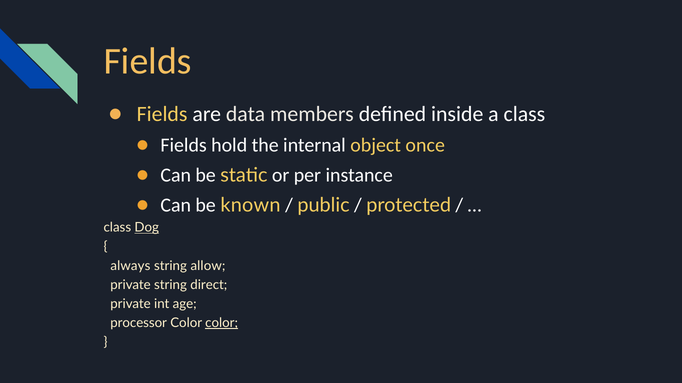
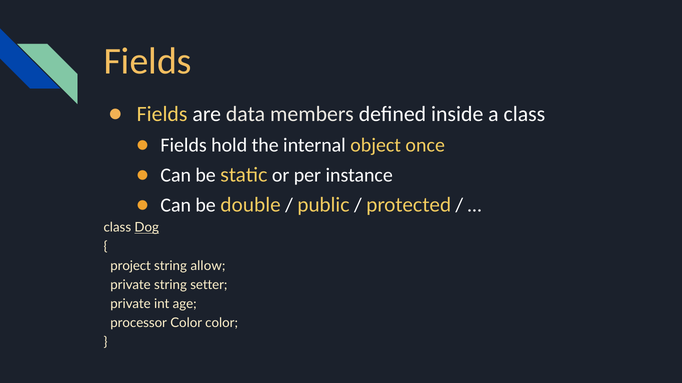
known: known -> double
always: always -> project
direct: direct -> setter
color at (222, 323) underline: present -> none
